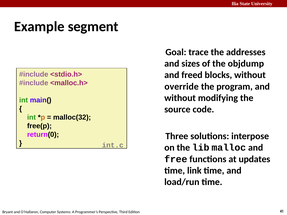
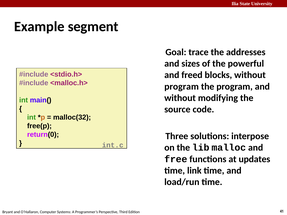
objdump: objdump -> powerful
override at (182, 87): override -> program
